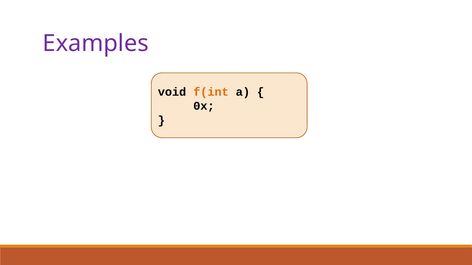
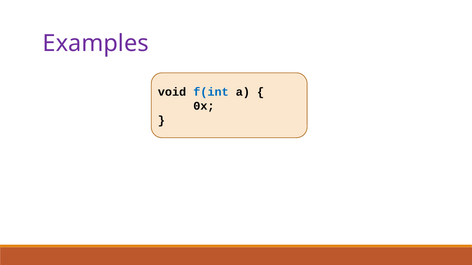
f(int colour: orange -> blue
